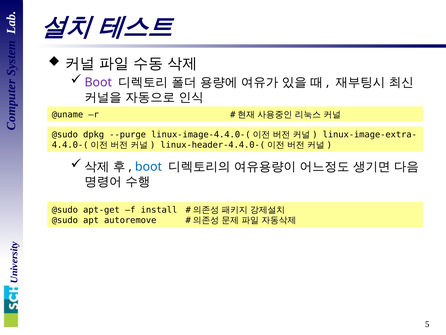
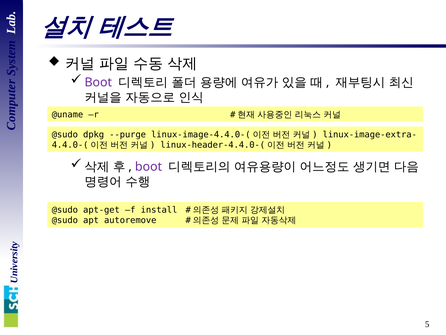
boot at (149, 167) colour: blue -> purple
